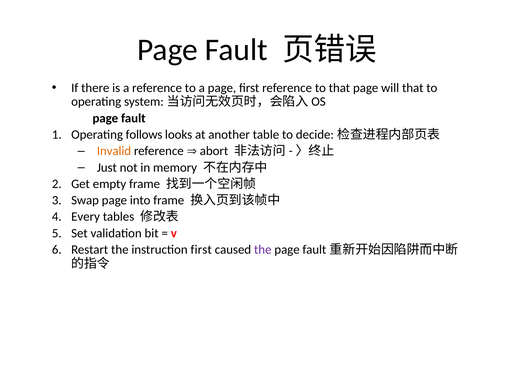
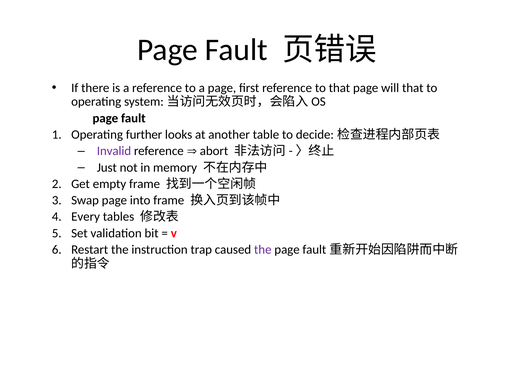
follows: follows -> further
Invalid colour: orange -> purple
instruction first: first -> trap
